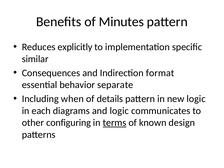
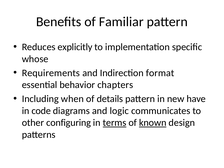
Minutes: Minutes -> Familiar
similar: similar -> whose
Consequences: Consequences -> Requirements
separate: separate -> chapters
new logic: logic -> have
each: each -> code
known underline: none -> present
